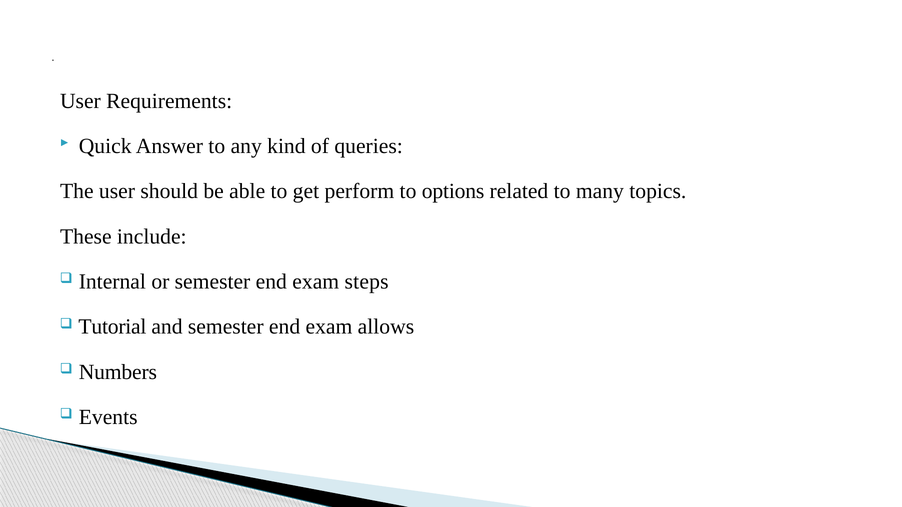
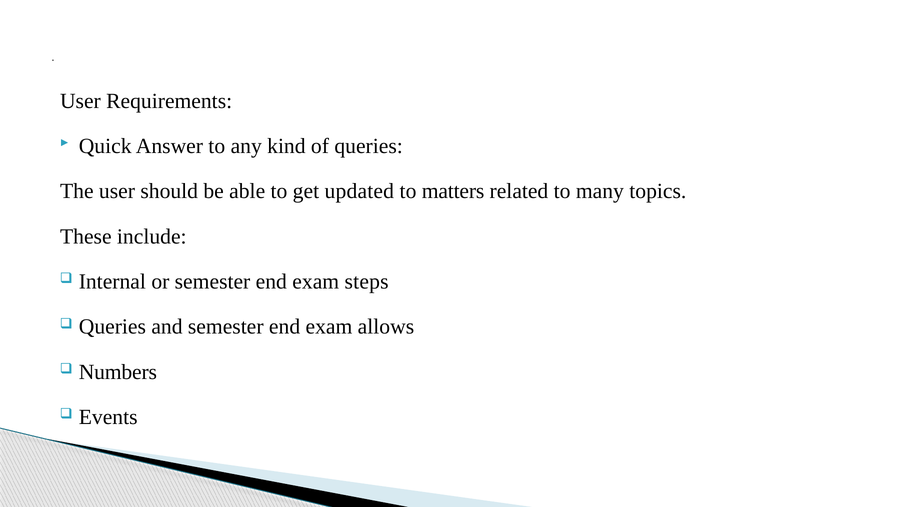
perform: perform -> updated
options: options -> matters
Tutorial at (112, 327): Tutorial -> Queries
